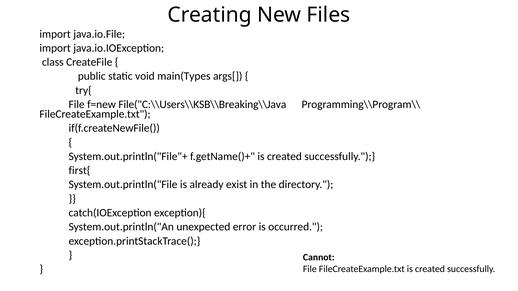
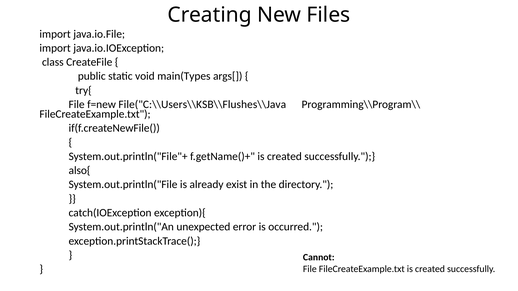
File("C:\\Users\\KSB\\Breaking\\Java: File("C:\\Users\\KSB\\Breaking\\Java -> File("C:\\Users\\KSB\\Flushes\\Java
first{: first{ -> also{
